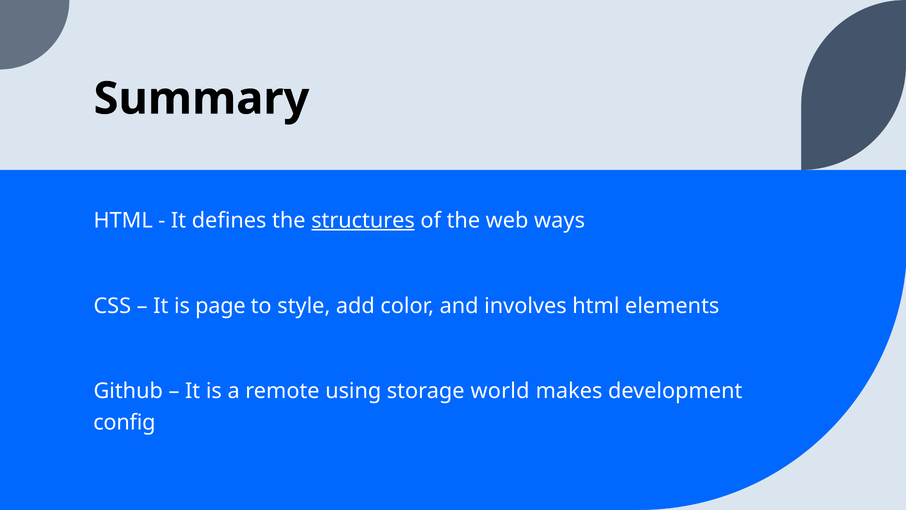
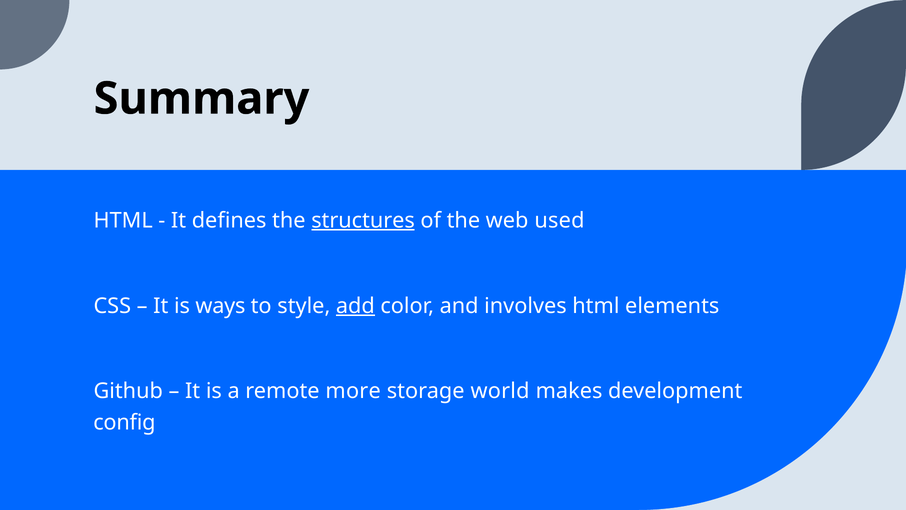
ways: ways -> used
page: page -> ways
add underline: none -> present
using: using -> more
